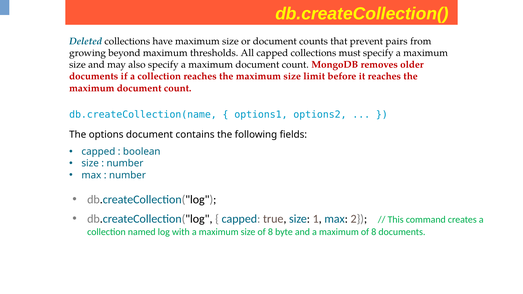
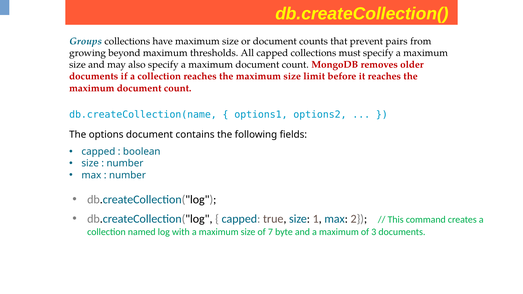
Deleted: Deleted -> Groups
size of 8: 8 -> 7
maximum of 8: 8 -> 3
